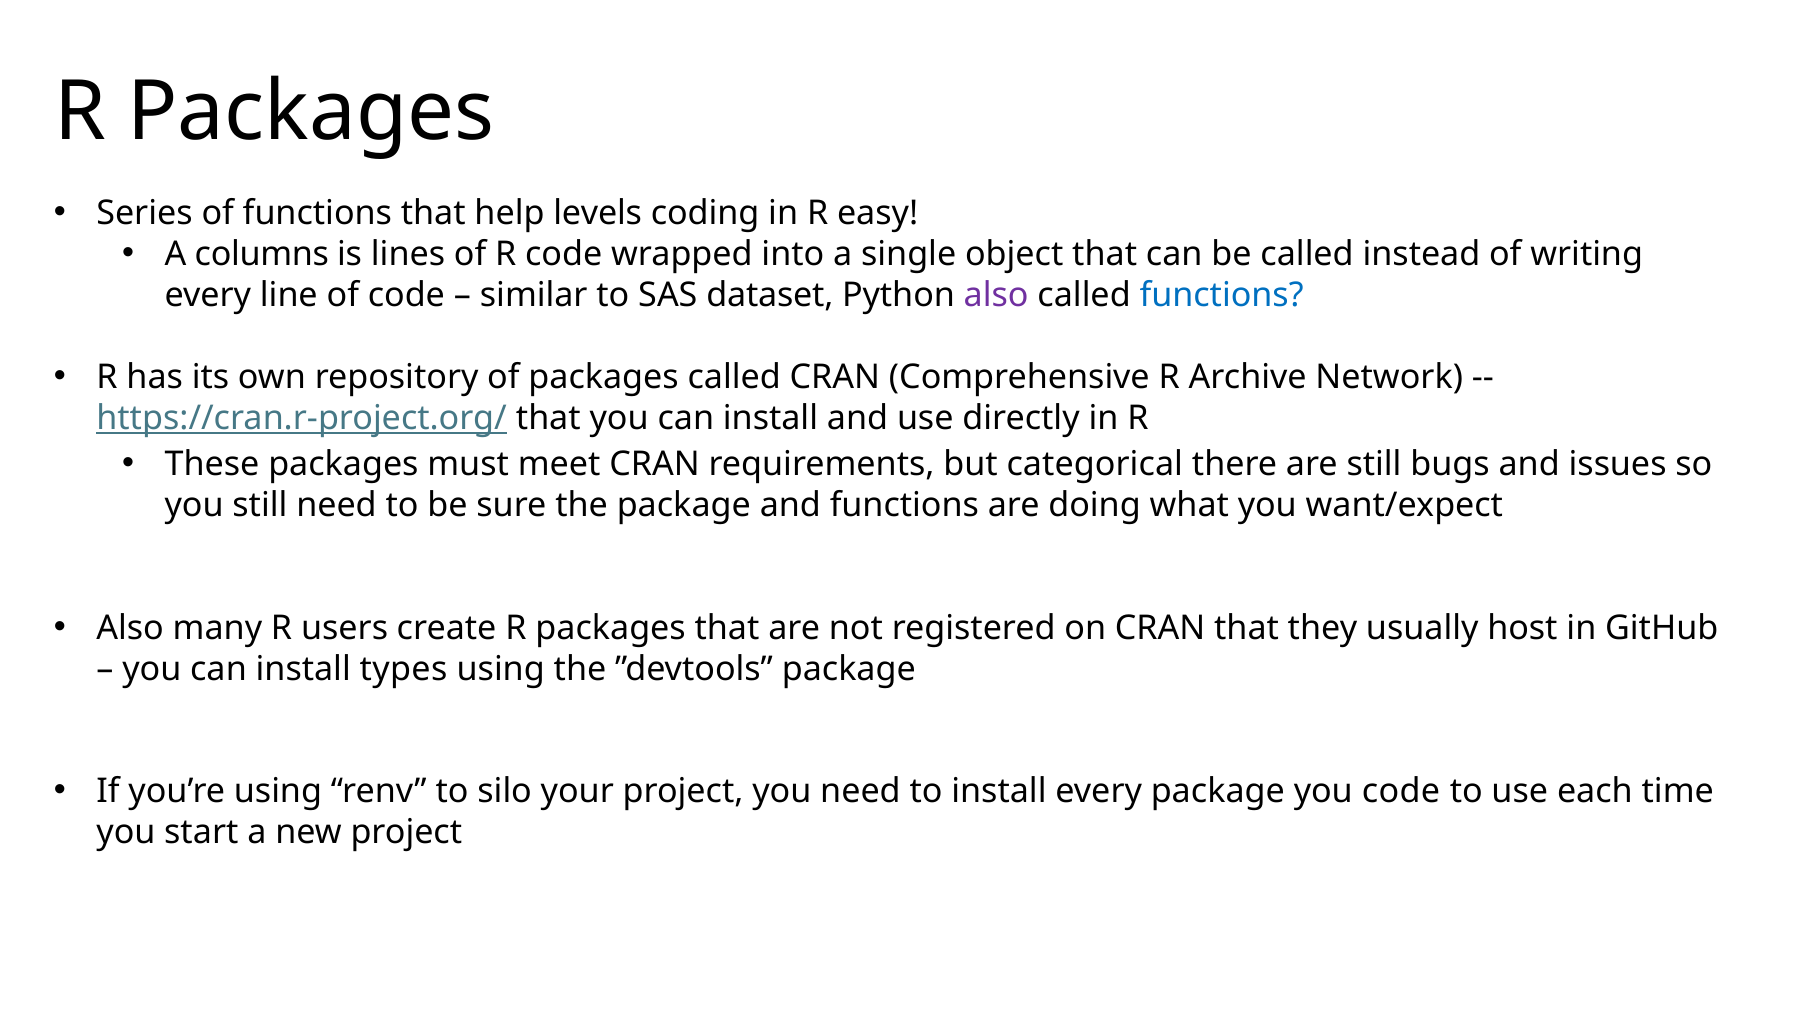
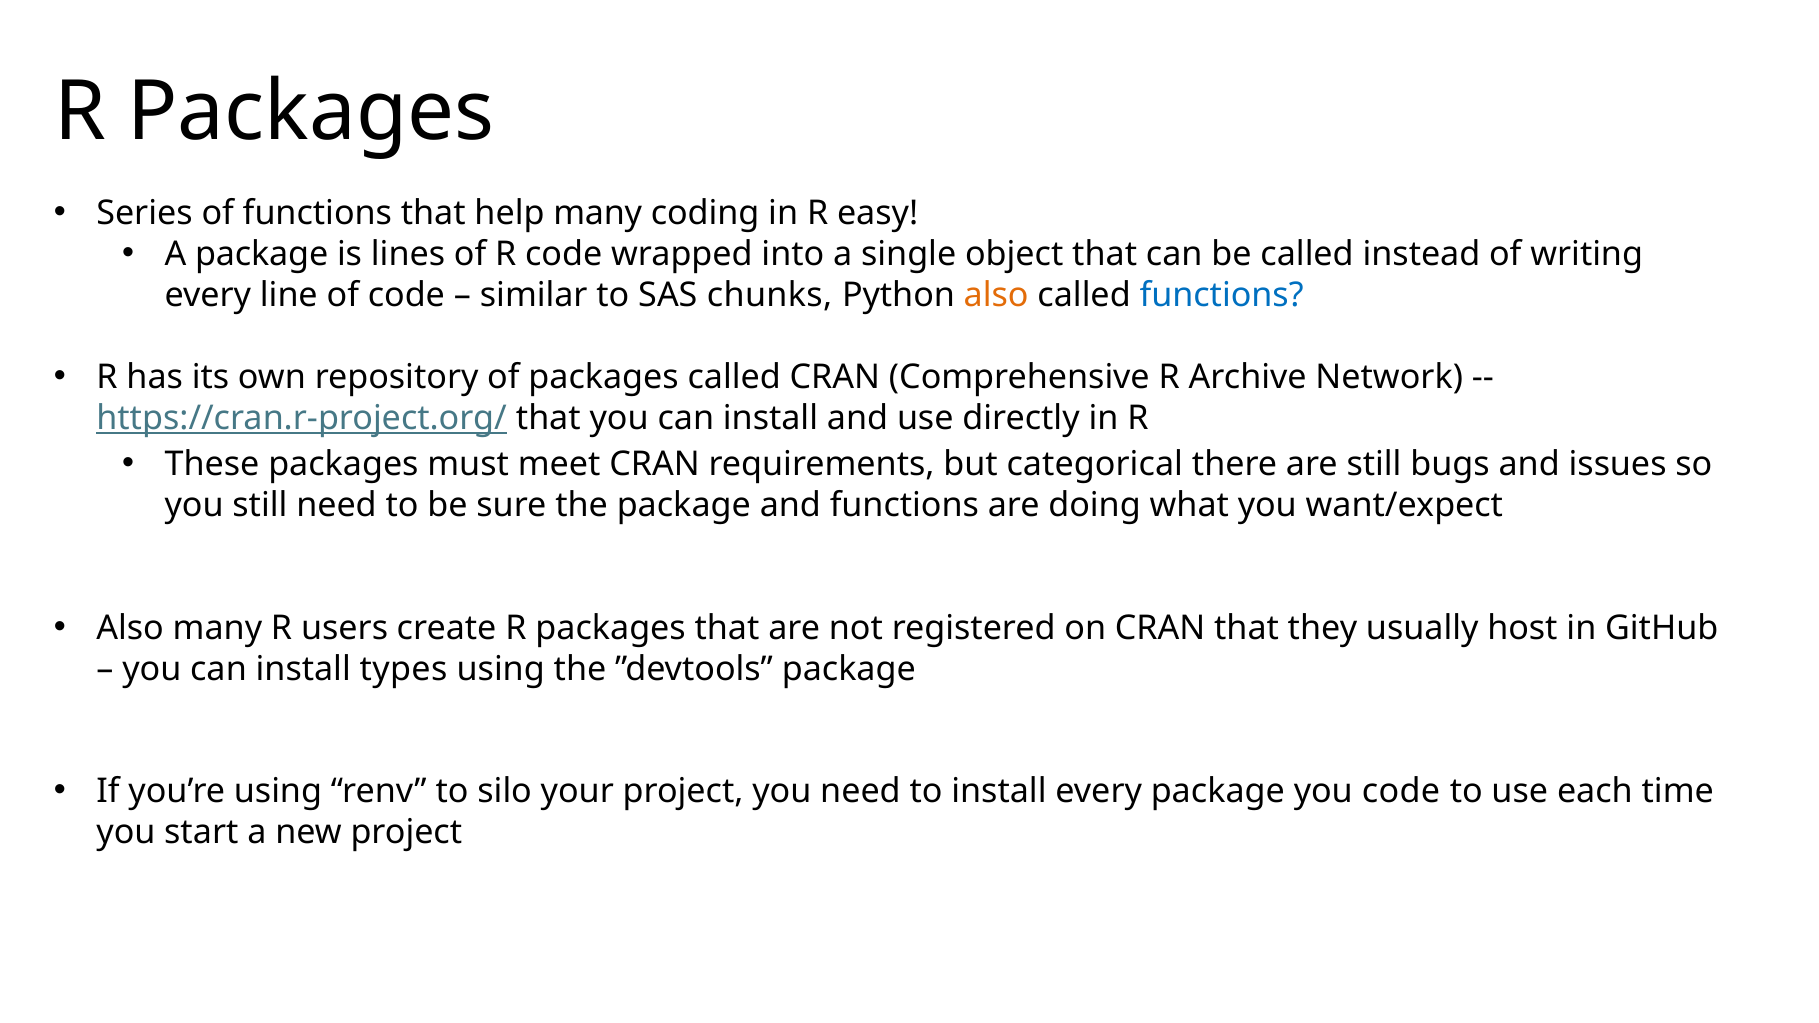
help levels: levels -> many
A columns: columns -> package
dataset: dataset -> chunks
also at (996, 295) colour: purple -> orange
